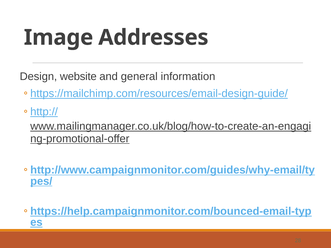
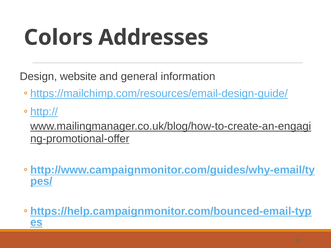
Image: Image -> Colors
